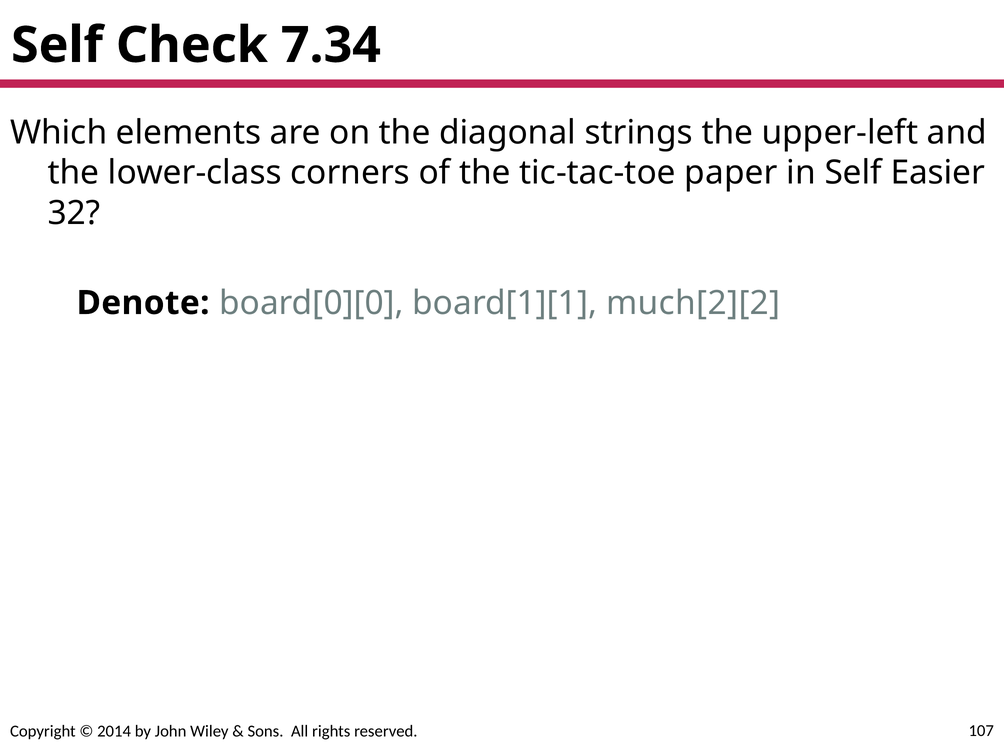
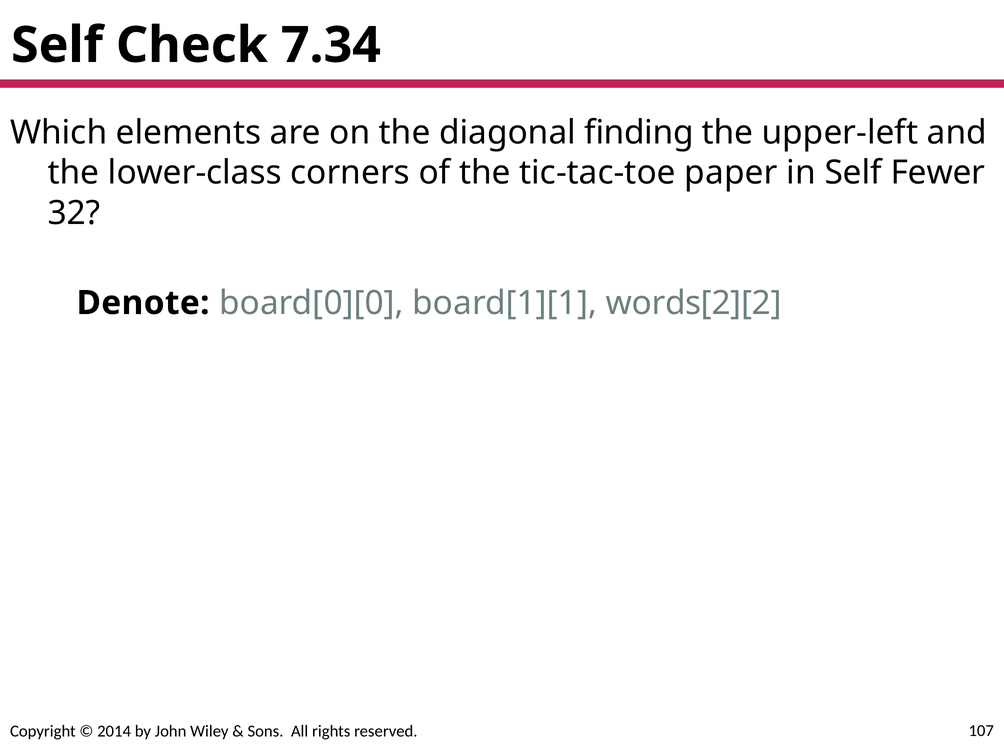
strings: strings -> finding
Easier: Easier -> Fewer
much[2][2: much[2][2 -> words[2][2
